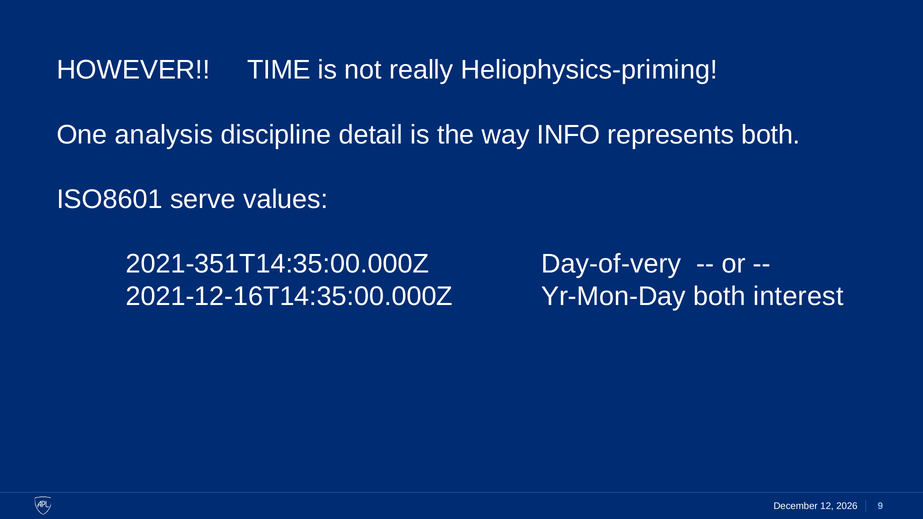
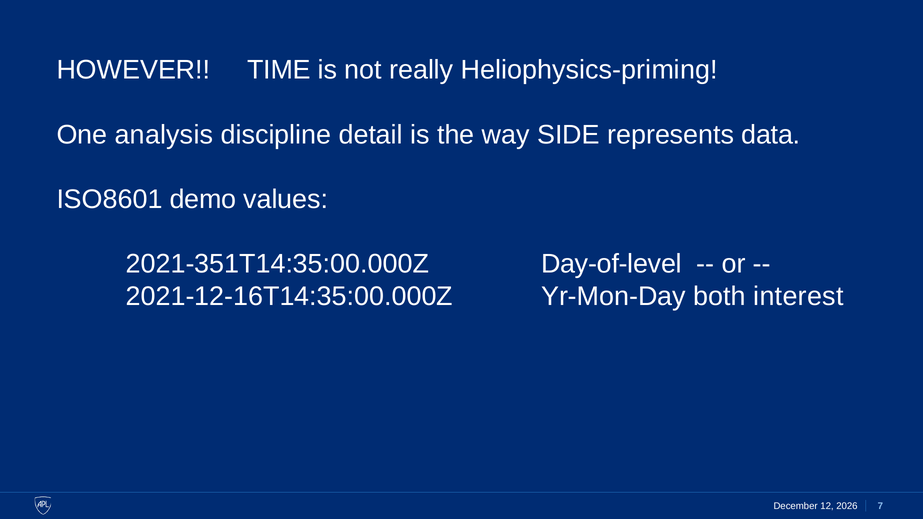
INFO: INFO -> SIDE
represents both: both -> data
serve: serve -> demo
Day-of-very: Day-of-very -> Day-of-level
9: 9 -> 7
